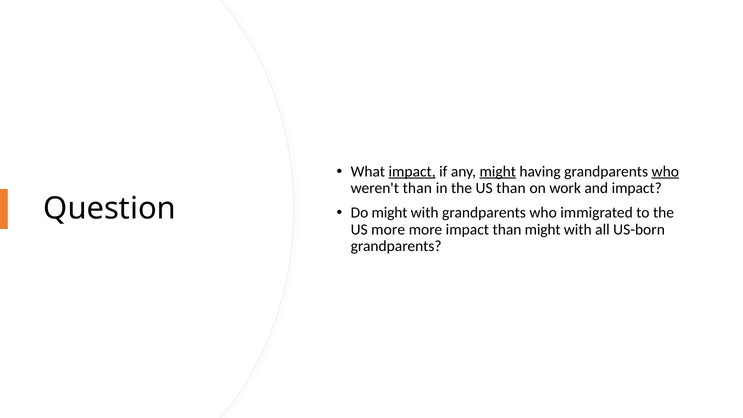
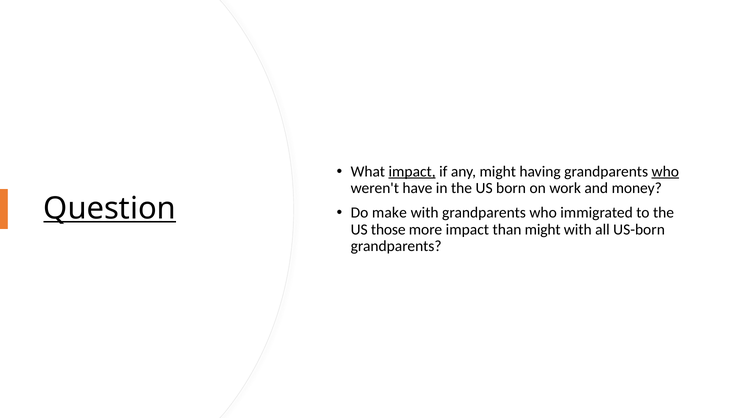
might at (498, 172) underline: present -> none
weren't than: than -> have
US than: than -> born
and impact: impact -> money
Question underline: none -> present
Do might: might -> make
US more: more -> those
